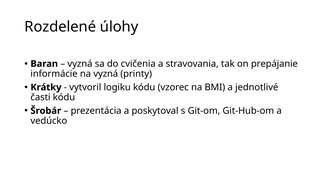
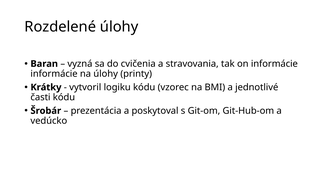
on prepájanie: prepájanie -> informácie
na vyzná: vyzná -> úlohy
